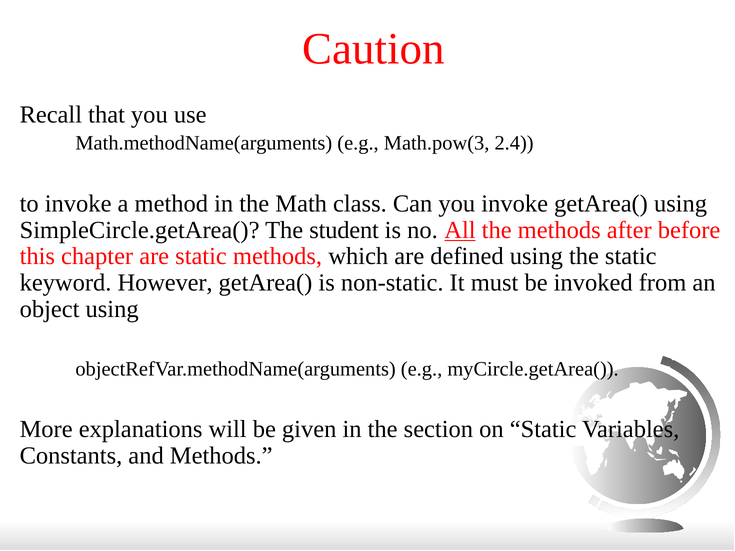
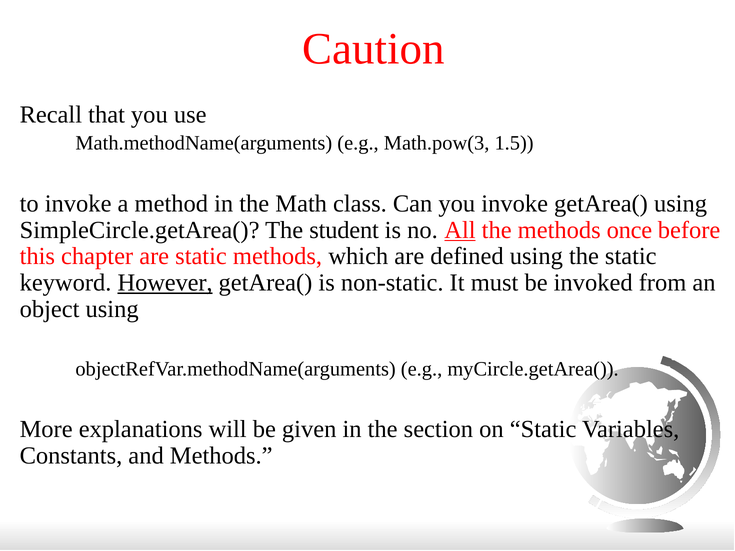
2.4: 2.4 -> 1.5
after: after -> once
However underline: none -> present
